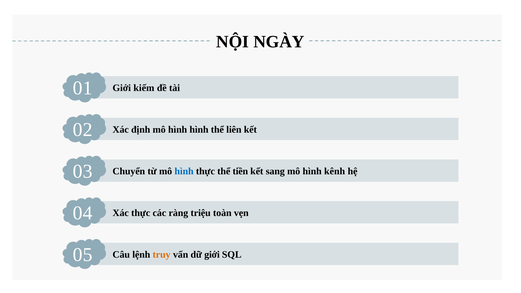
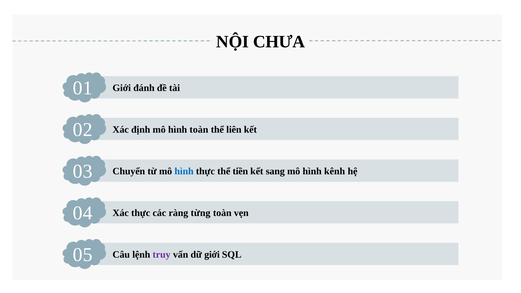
NGÀY: NGÀY -> CHƯA
kiếm: kiếm -> đánh
hình hình: hình -> toàn
triệu: triệu -> từng
truy colour: orange -> purple
